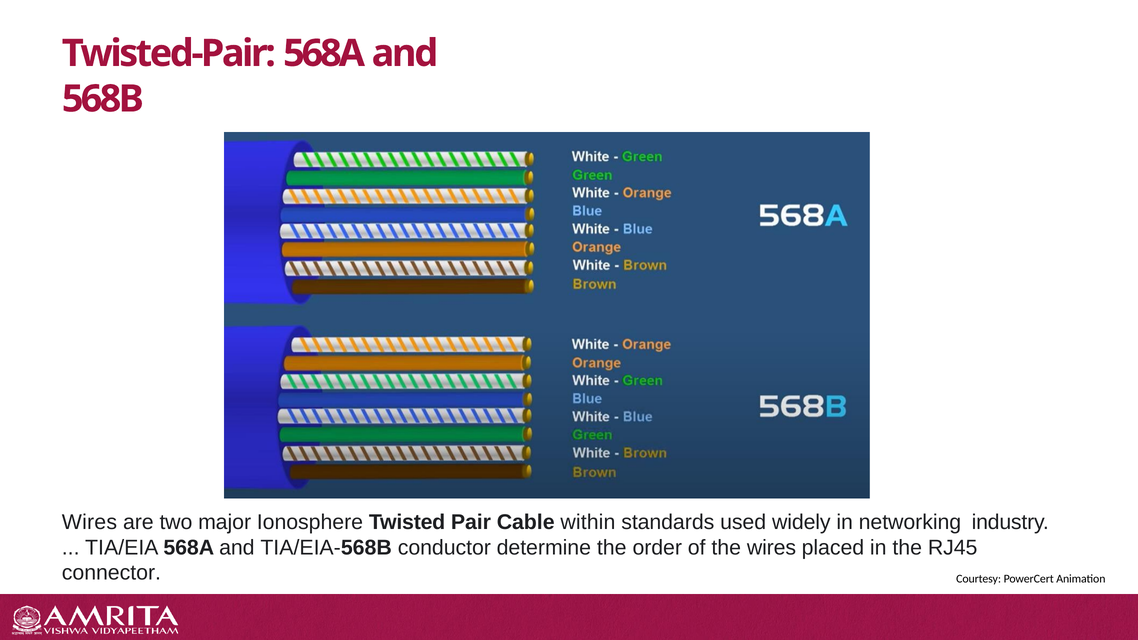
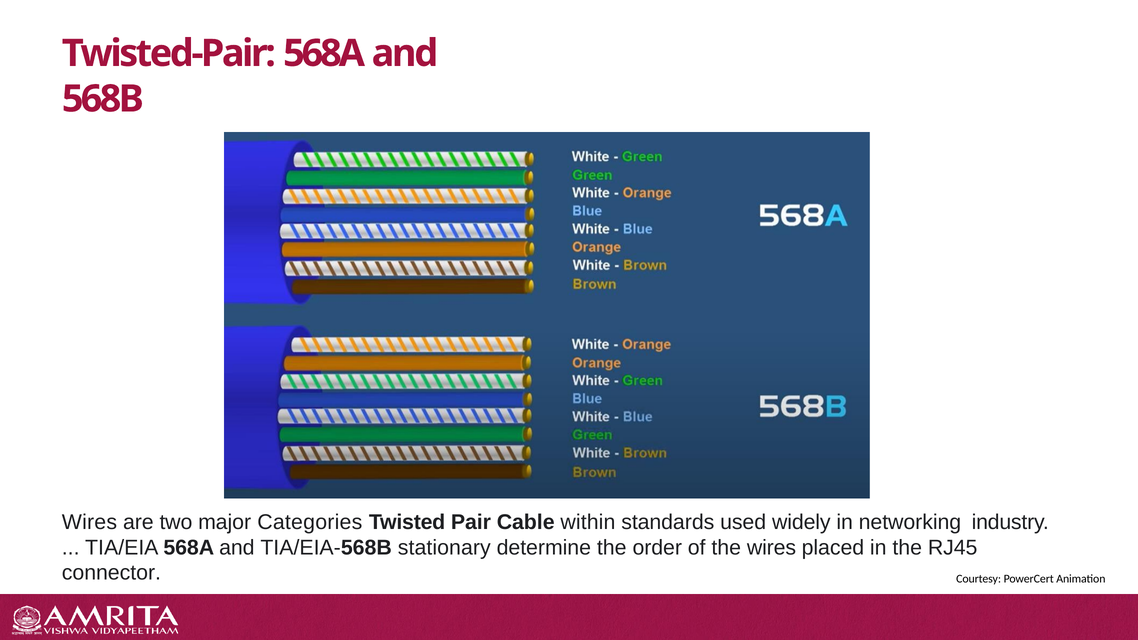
Ionosphere: Ionosphere -> Categories
conductor: conductor -> stationary
